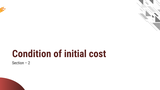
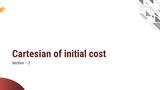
Condition: Condition -> Cartesian
